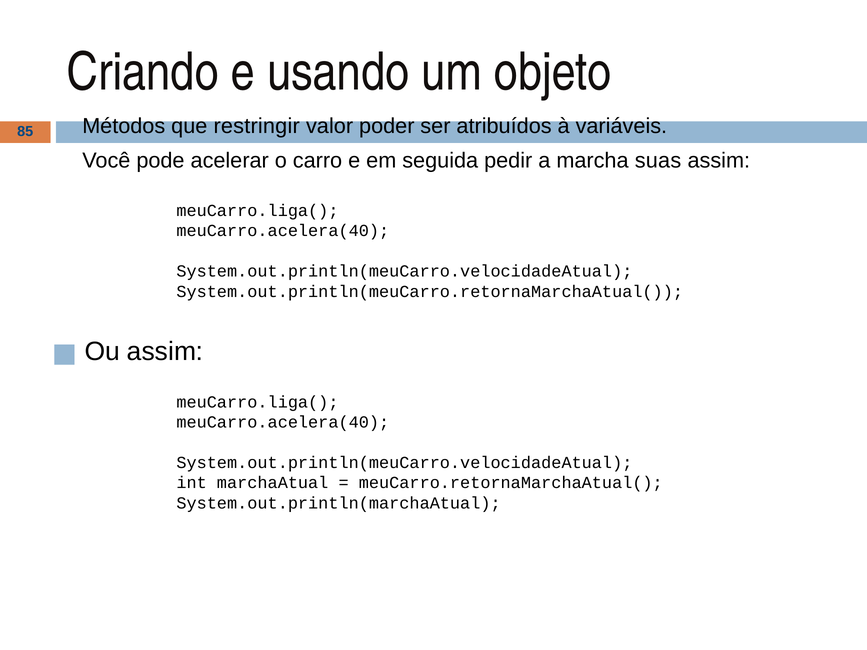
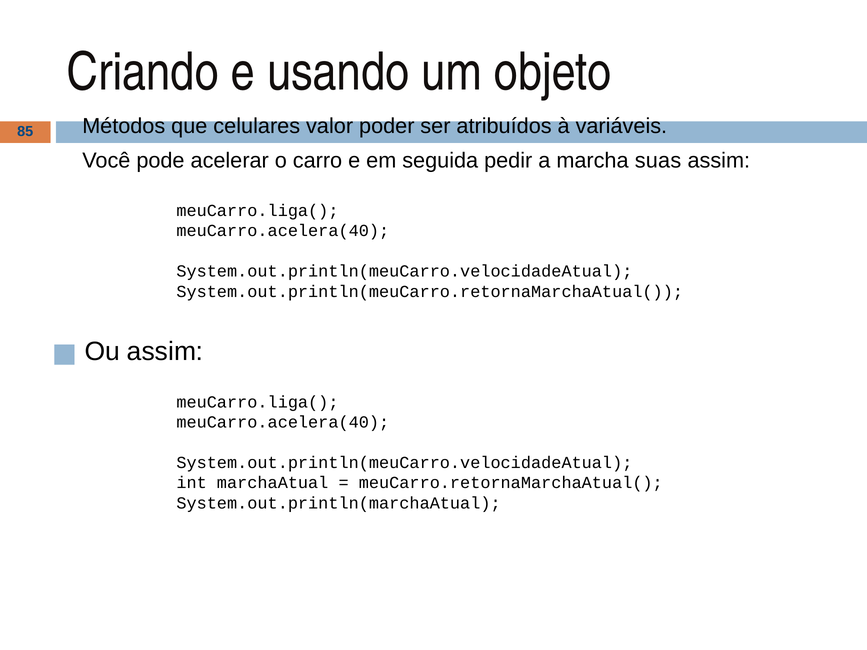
restringir: restringir -> celulares
